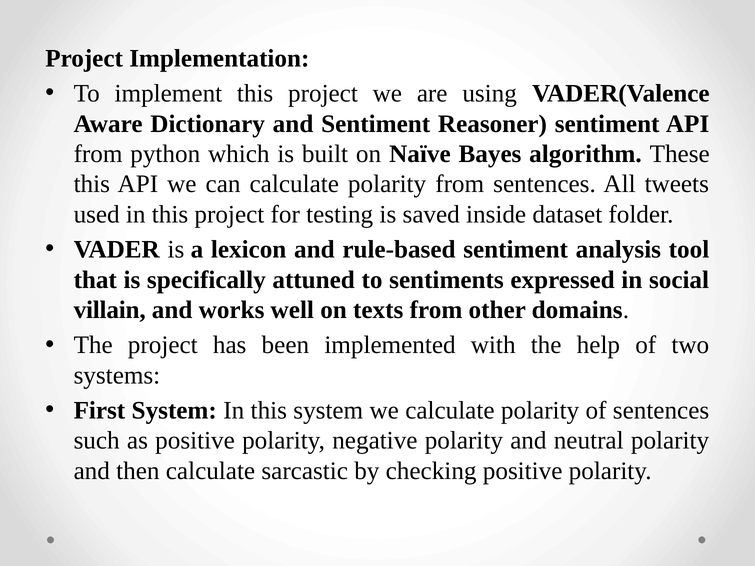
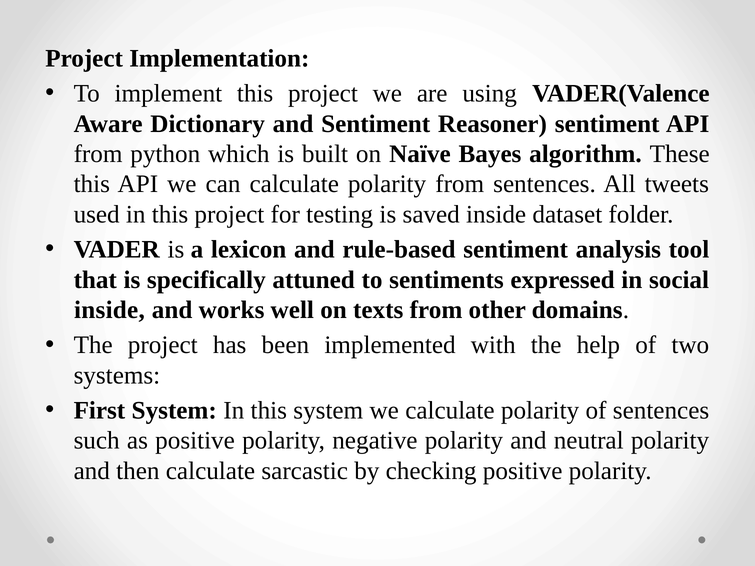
villain at (110, 310): villain -> inside
